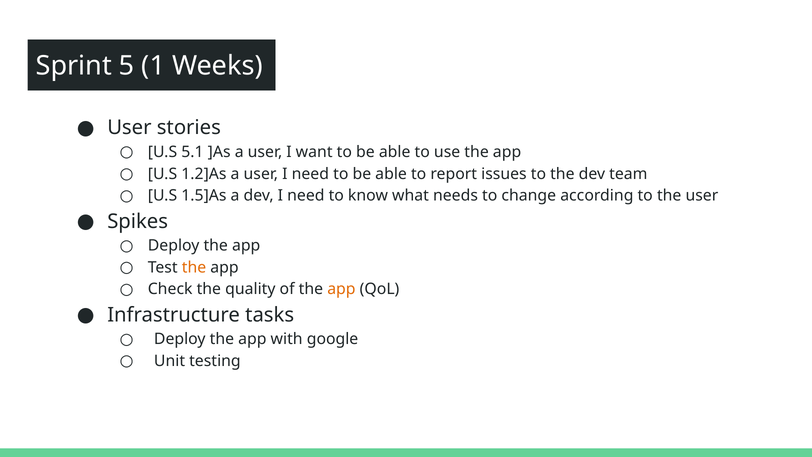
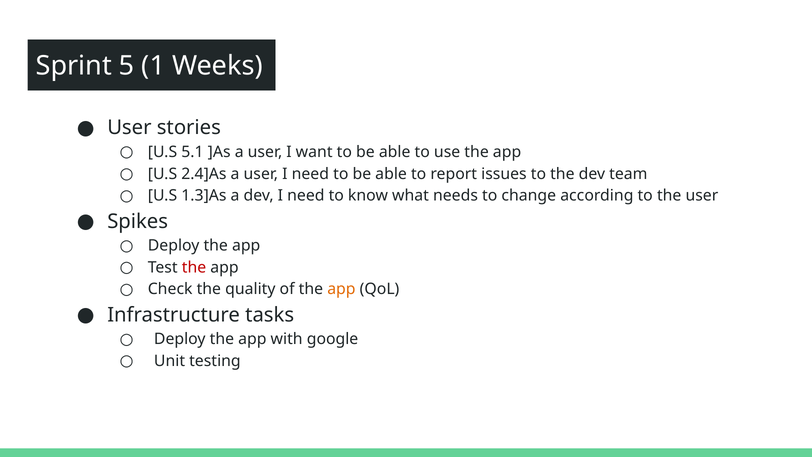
1.2]As: 1.2]As -> 2.4]As
1.5]As: 1.5]As -> 1.3]As
the at (194, 267) colour: orange -> red
